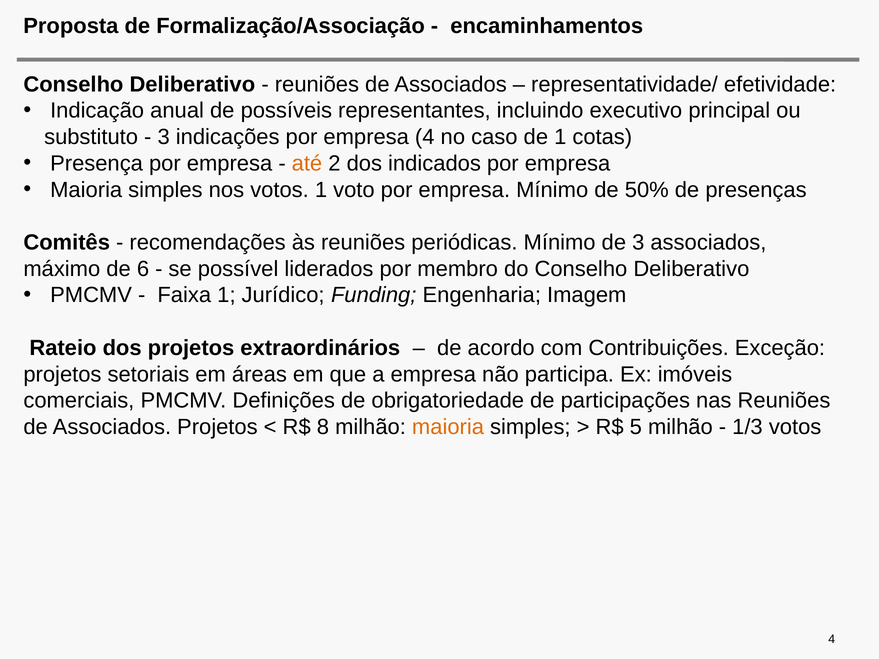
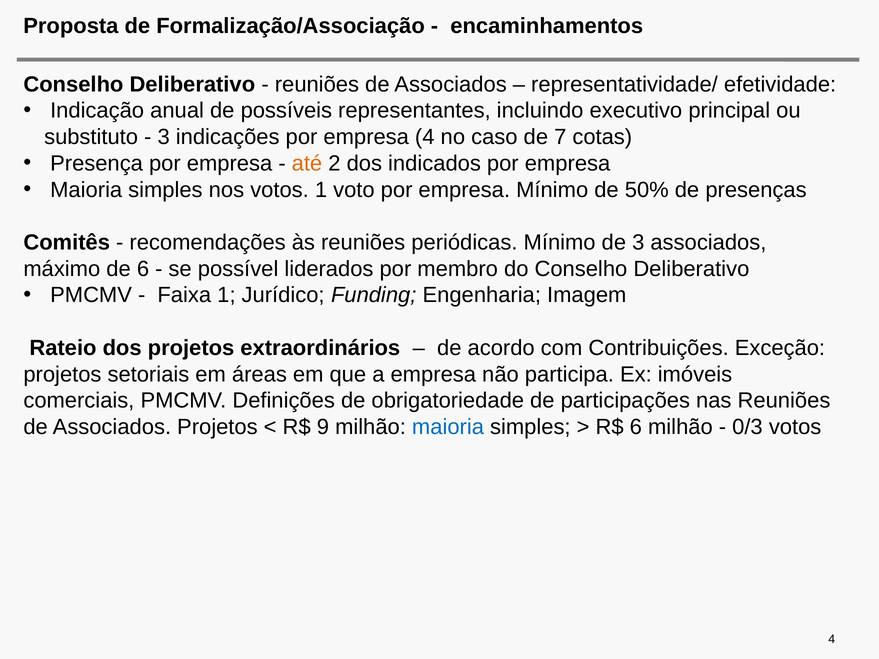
de 1: 1 -> 7
8: 8 -> 9
maioria at (448, 427) colour: orange -> blue
R$ 5: 5 -> 6
1/3: 1/3 -> 0/3
